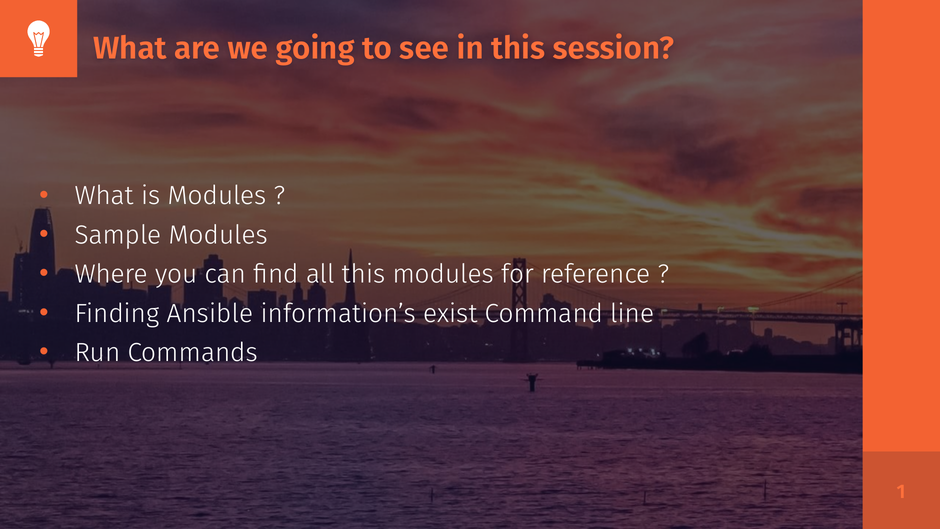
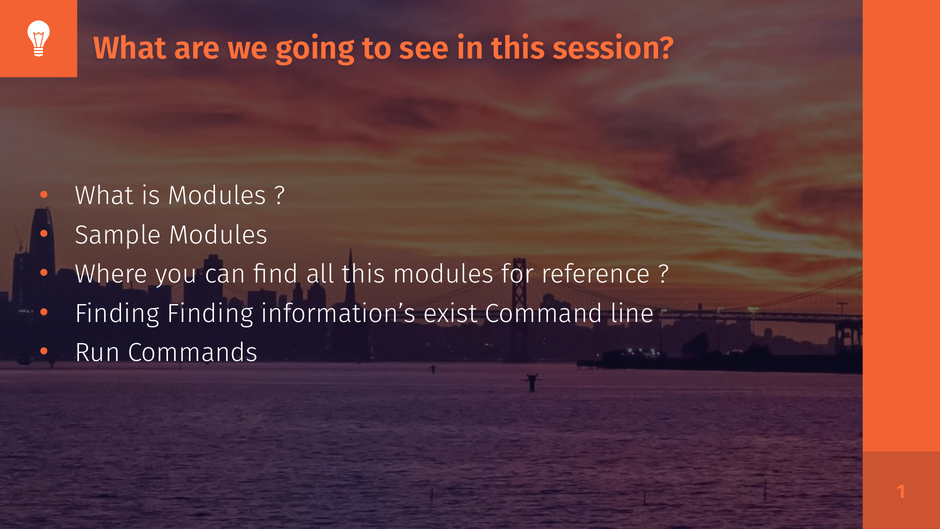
Finding Ansible: Ansible -> Finding
